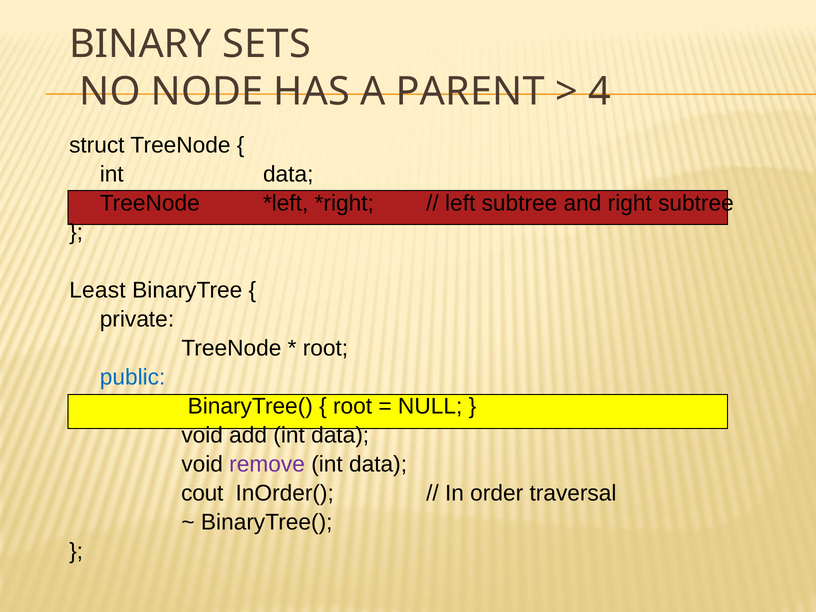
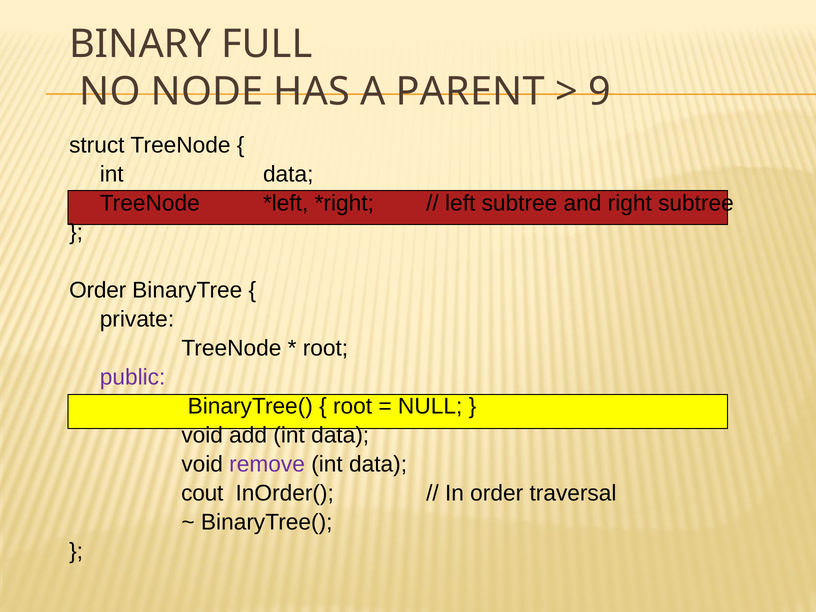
SETS: SETS -> FULL
4: 4 -> 9
Least at (97, 290): Least -> Order
public colour: blue -> purple
